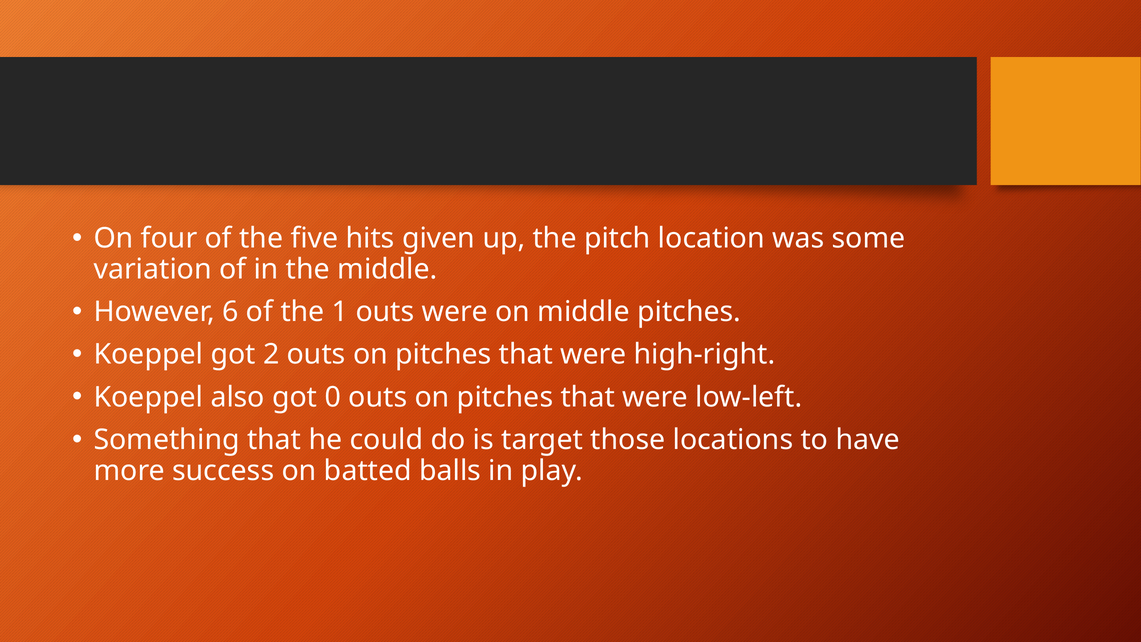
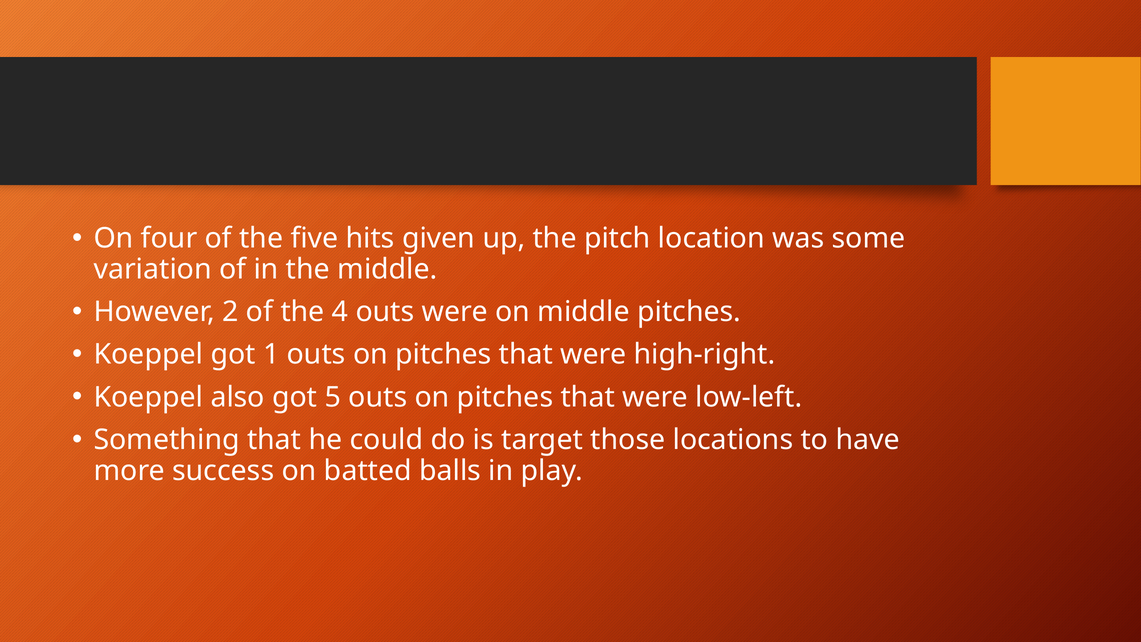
6: 6 -> 2
1: 1 -> 4
2: 2 -> 1
0: 0 -> 5
